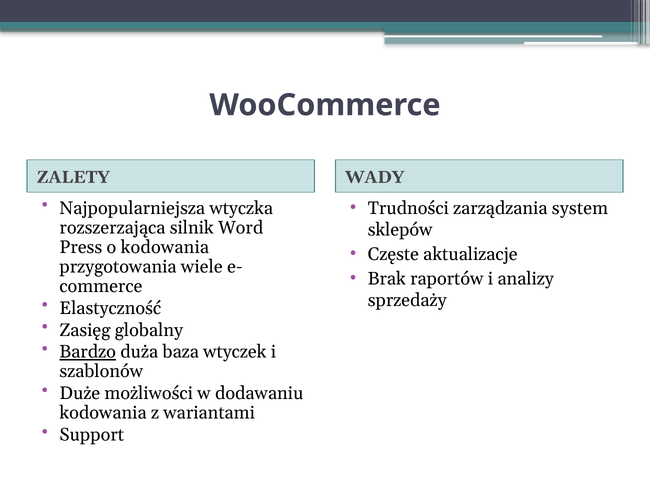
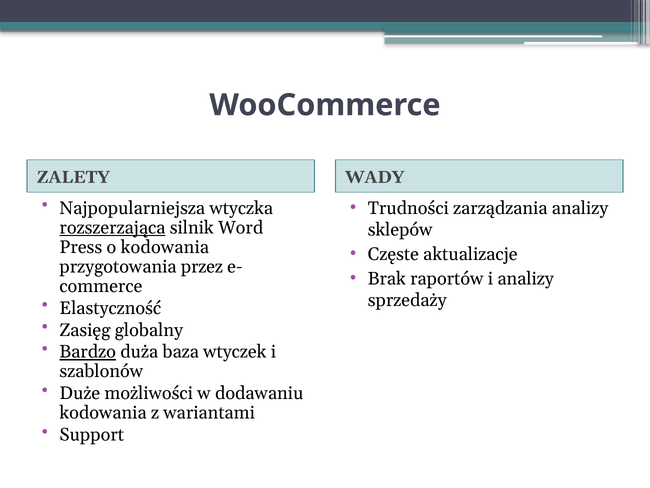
zarządzania system: system -> analizy
rozszerzająca underline: none -> present
wiele: wiele -> przez
